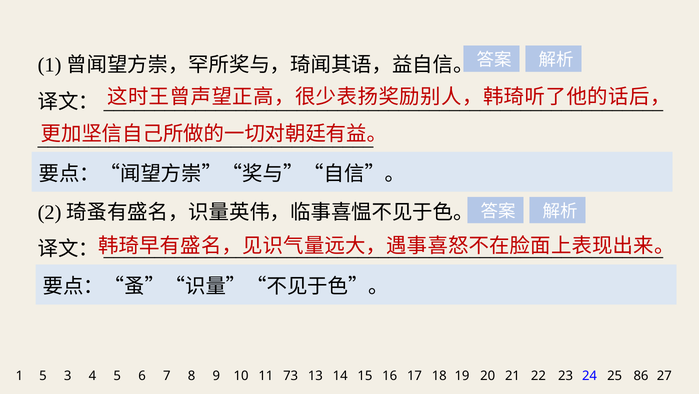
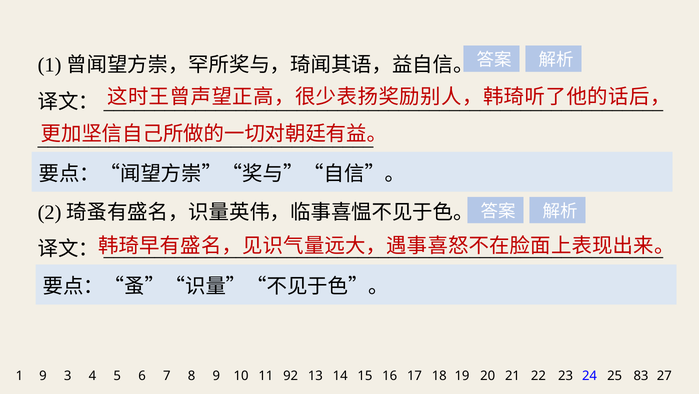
1 5: 5 -> 9
73: 73 -> 92
86: 86 -> 83
